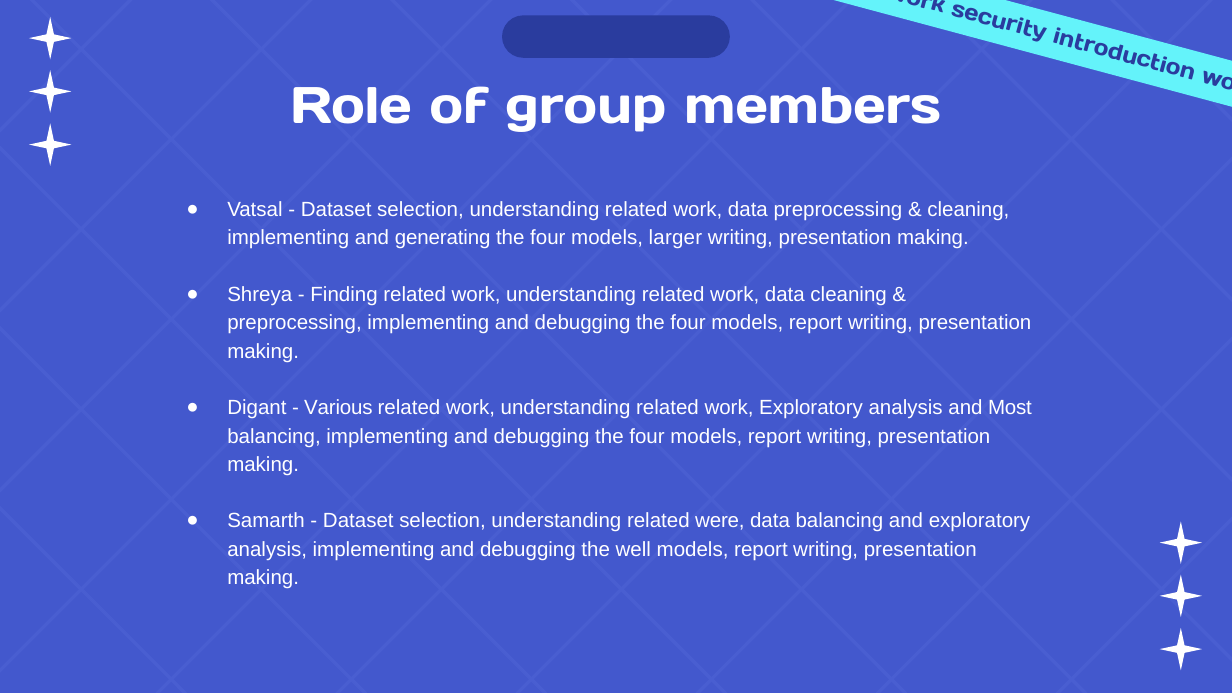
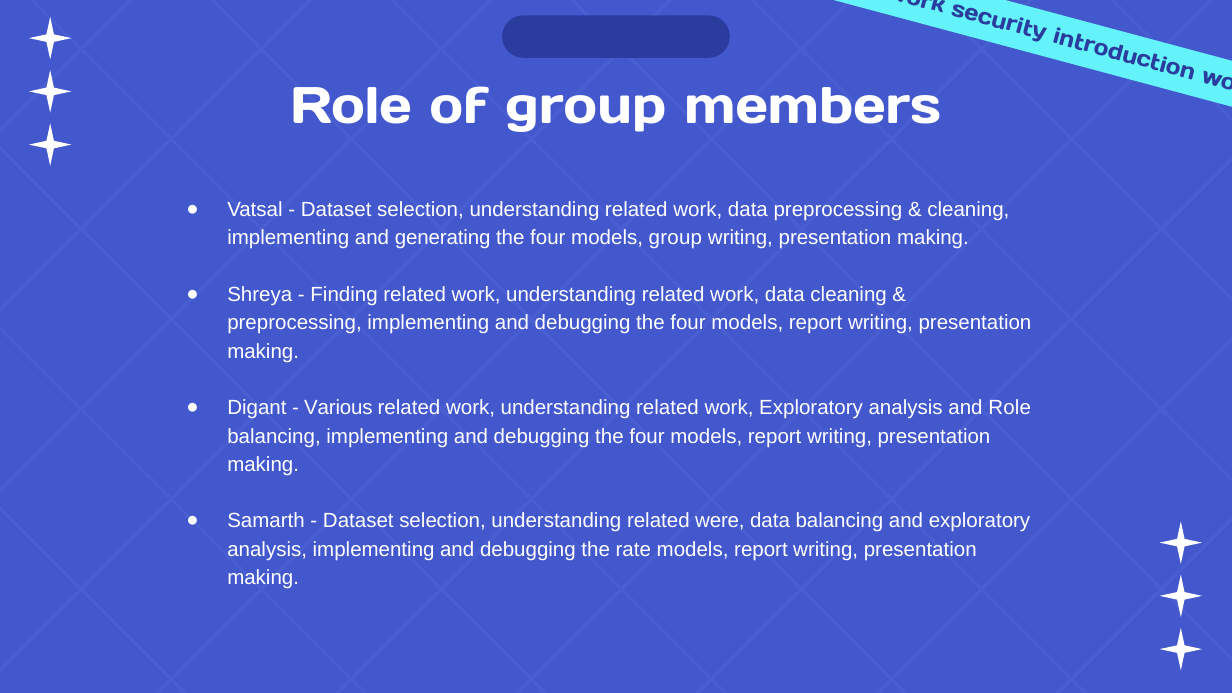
models larger: larger -> group
and Most: Most -> Role
well: well -> rate
